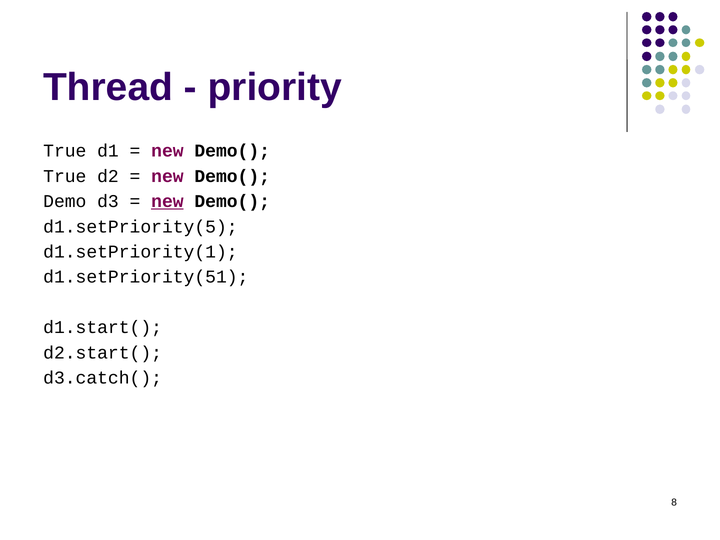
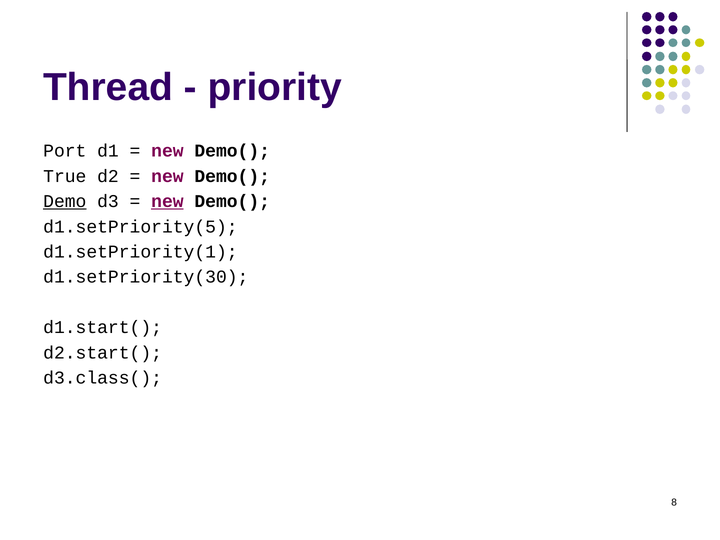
True at (65, 151): True -> Port
Demo underline: none -> present
d1.setPriority(51: d1.setPriority(51 -> d1.setPriority(30
d3.catch(: d3.catch( -> d3.class(
